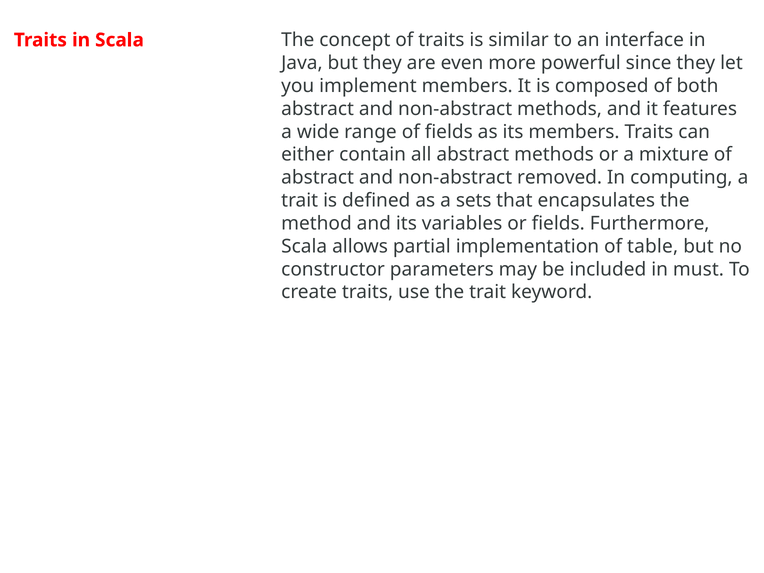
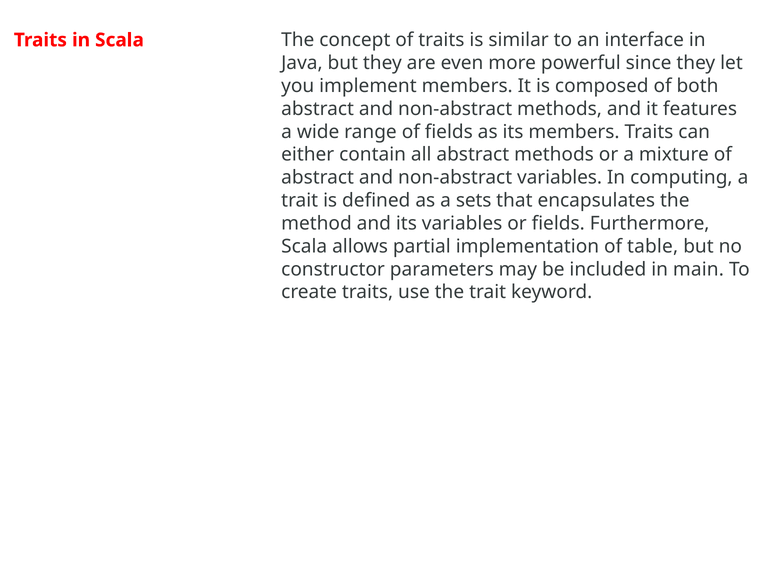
non-abstract removed: removed -> variables
must: must -> main
